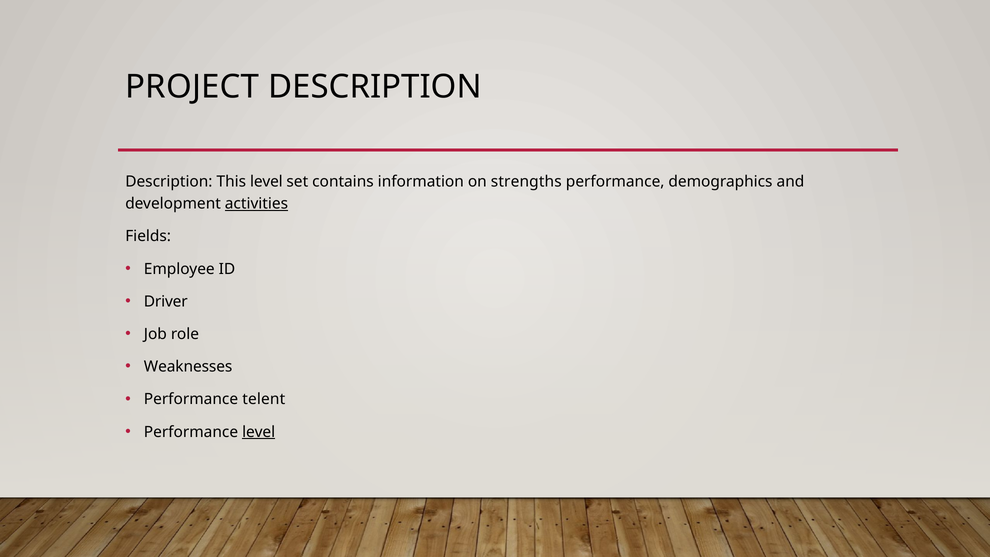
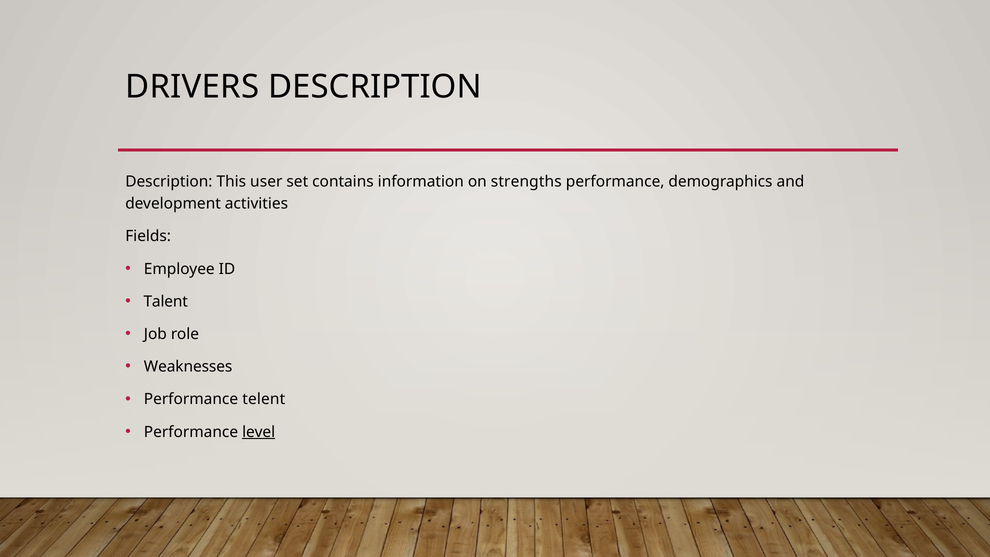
PROJECT: PROJECT -> DRIVERS
This level: level -> user
activities underline: present -> none
Driver: Driver -> Talent
